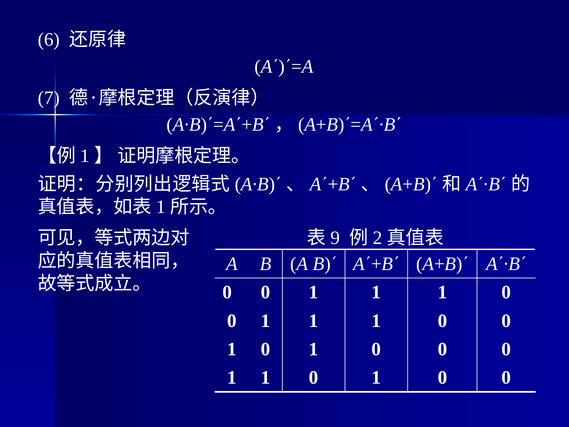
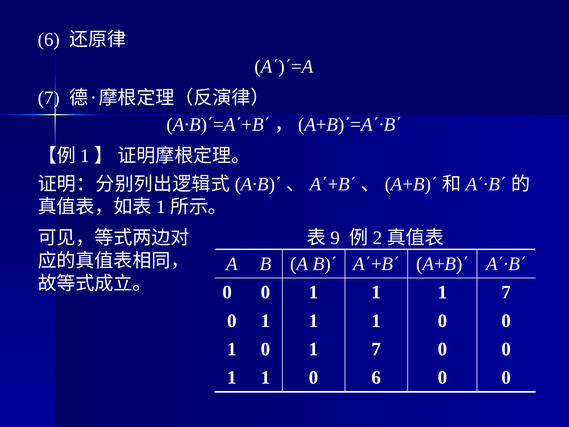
0 at (506, 292): 0 -> 7
0 at (376, 349): 0 -> 7
1 1 0 1: 1 -> 6
